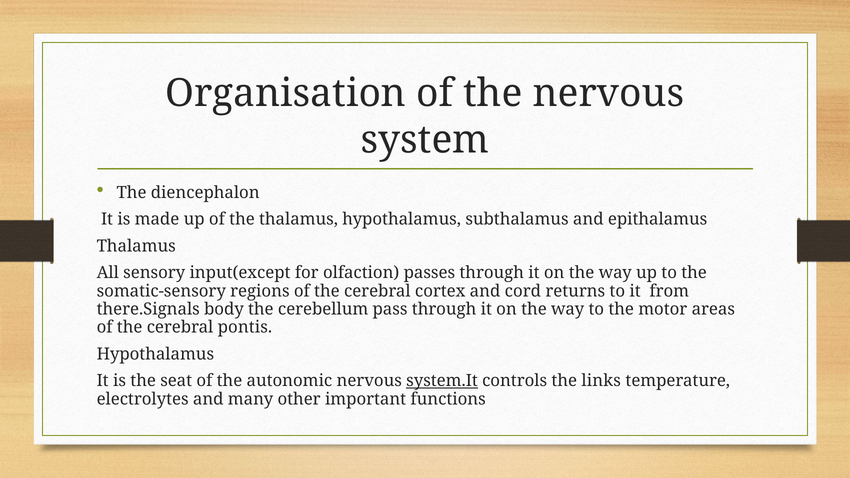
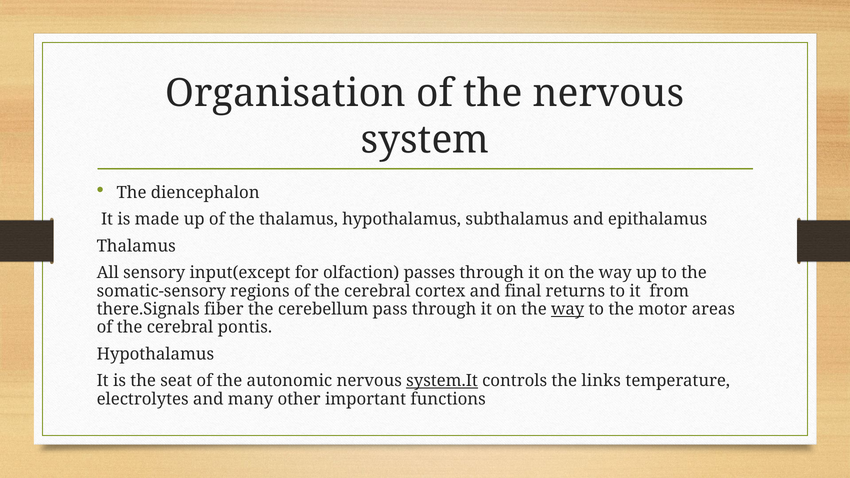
cord: cord -> final
body: body -> fiber
way at (568, 309) underline: none -> present
